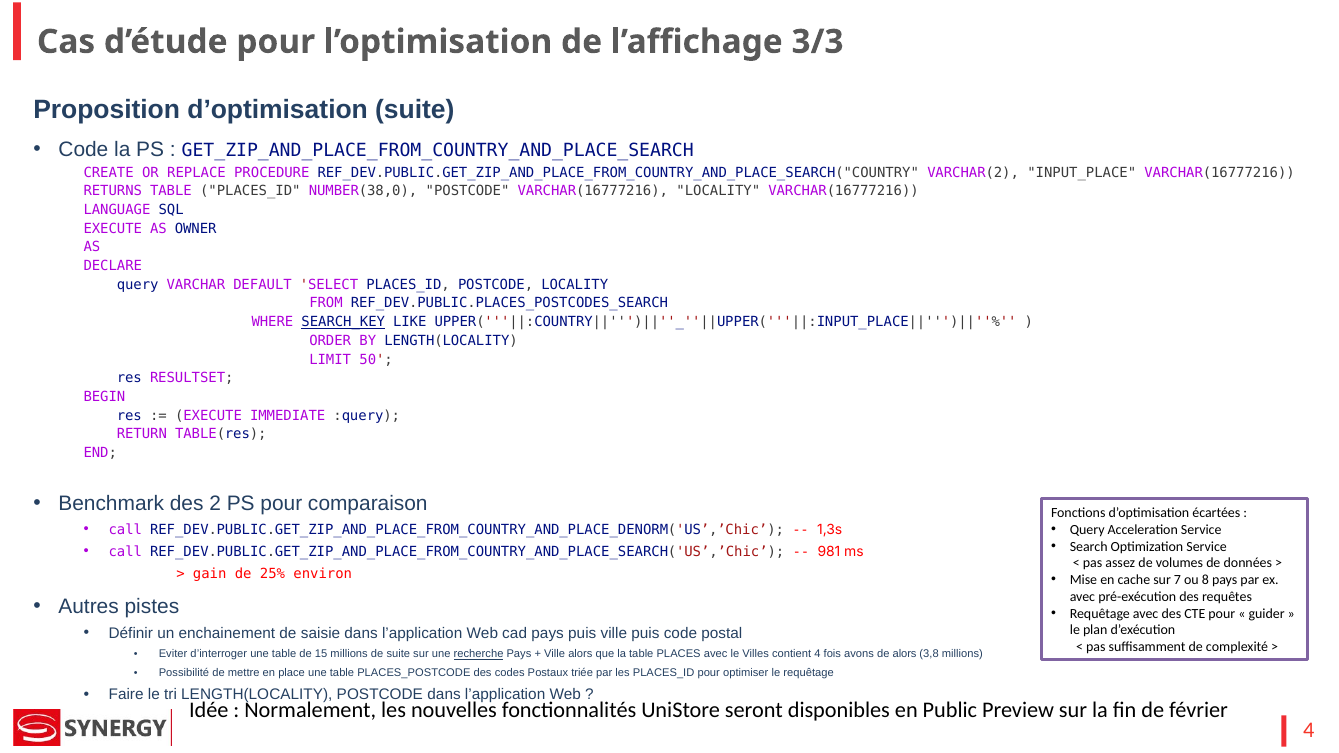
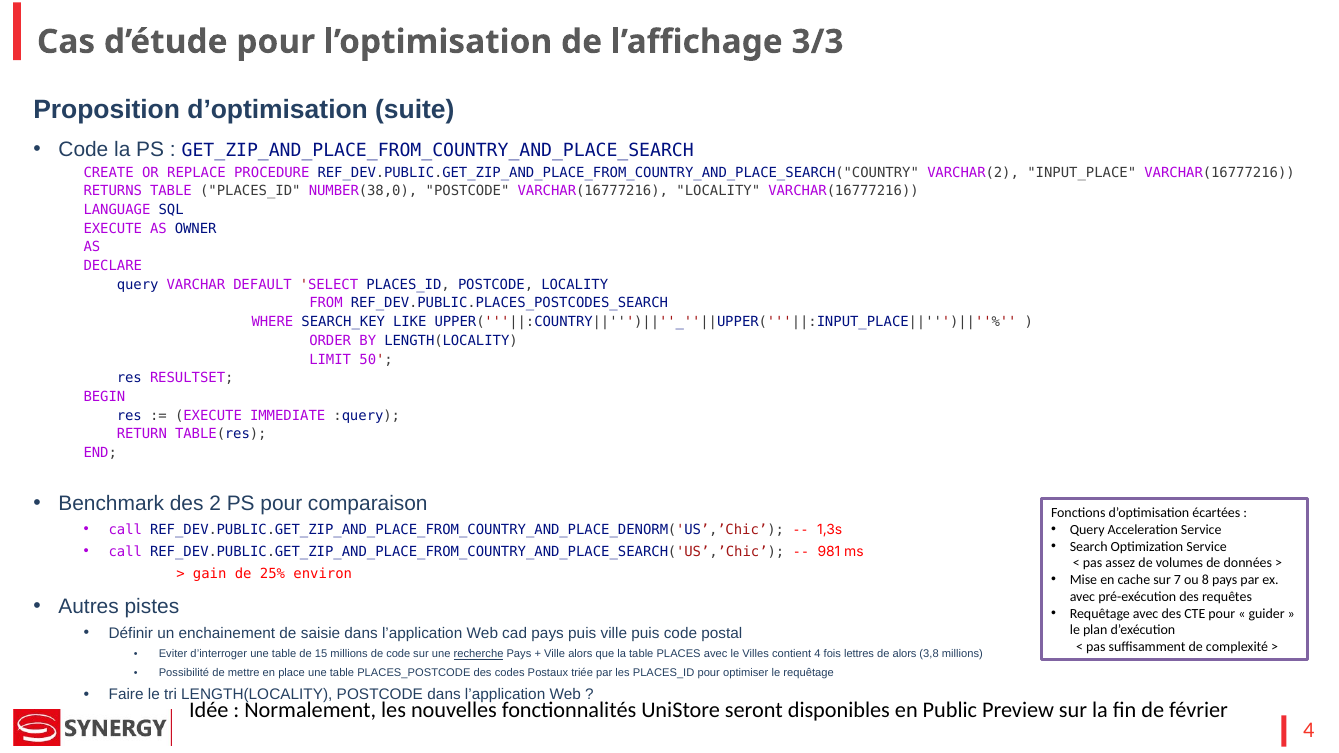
SEARCH_KEY underline: present -> none
de suite: suite -> code
avons: avons -> lettres
